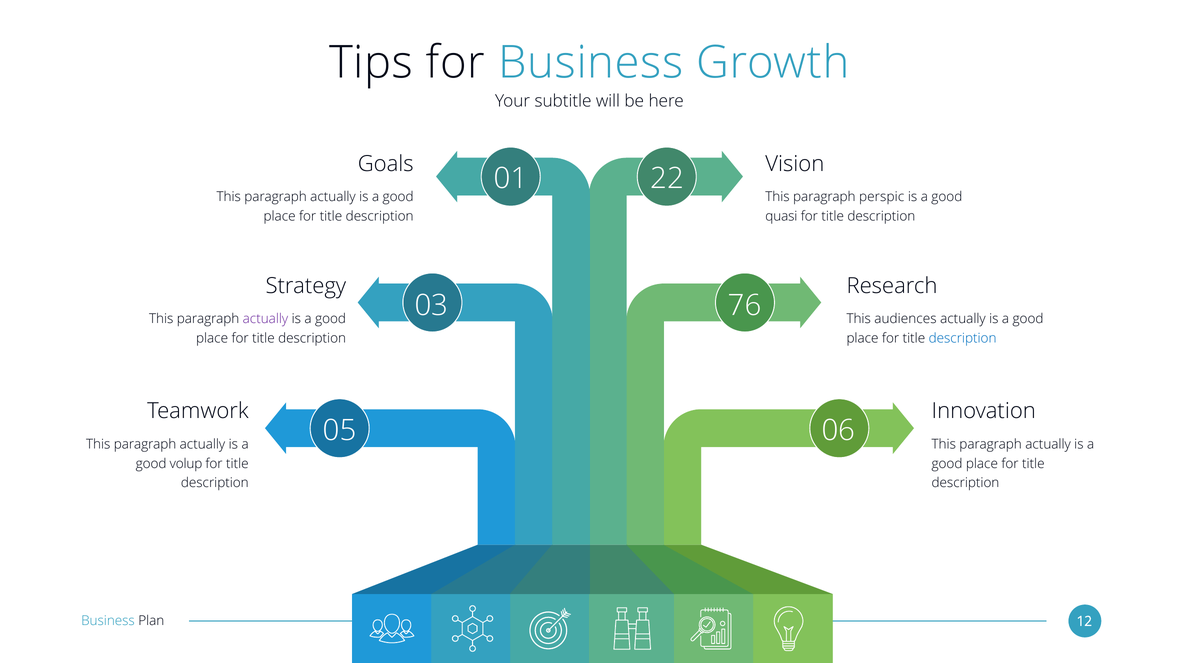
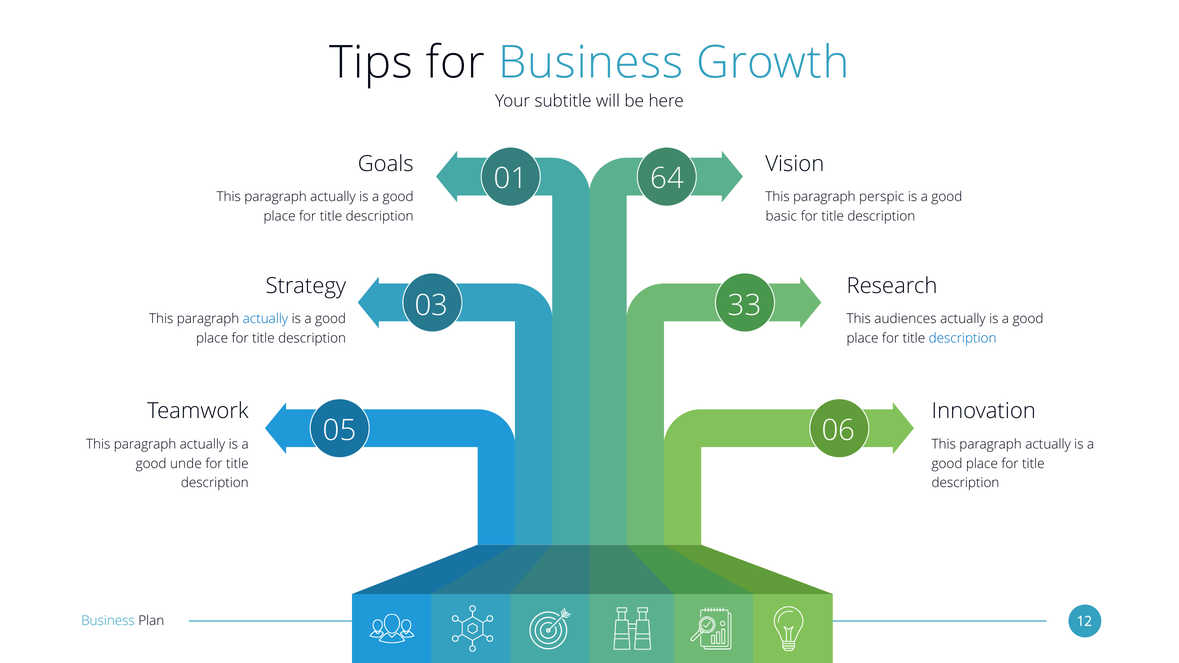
22: 22 -> 64
quasi: quasi -> basic
76: 76 -> 33
actually at (265, 319) colour: purple -> blue
volup: volup -> unde
